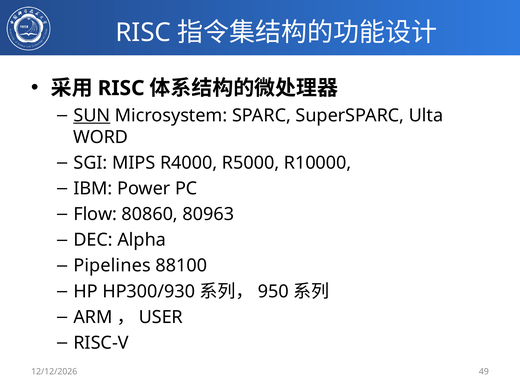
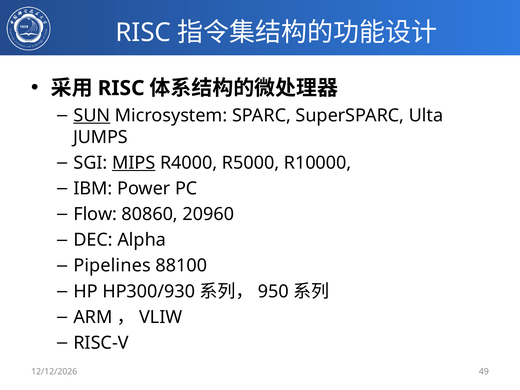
WORD: WORD -> JUMPS
MIPS underline: none -> present
80963: 80963 -> 20960
USER: USER -> VLIW
